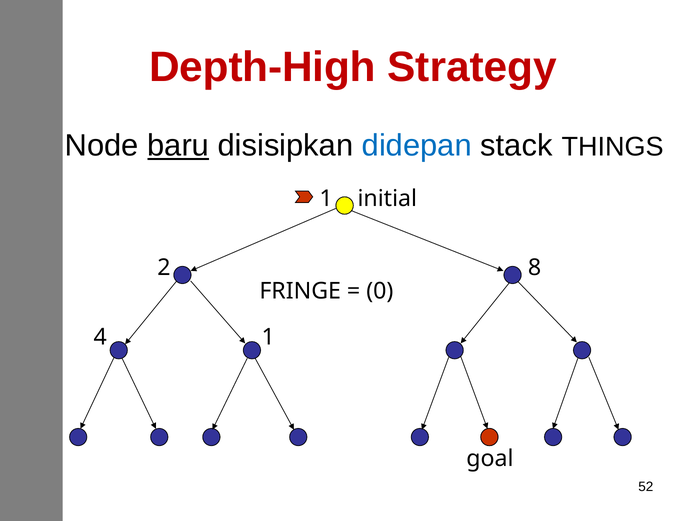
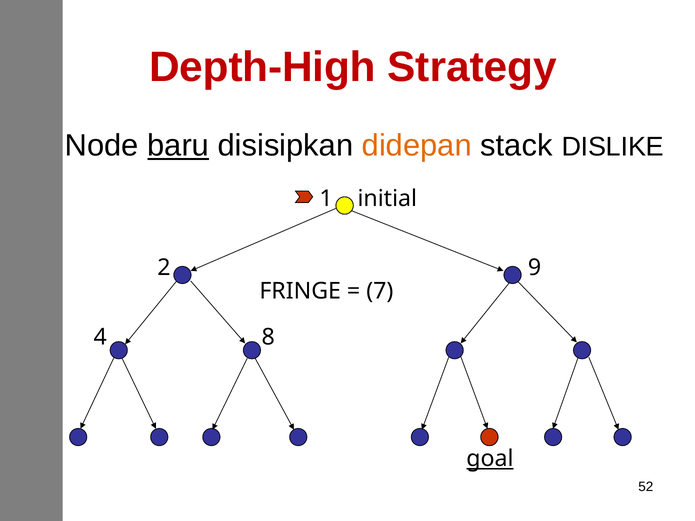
didepan colour: blue -> orange
THINGS: THINGS -> DISLIKE
8: 8 -> 9
0: 0 -> 7
4 1: 1 -> 8
goal underline: none -> present
